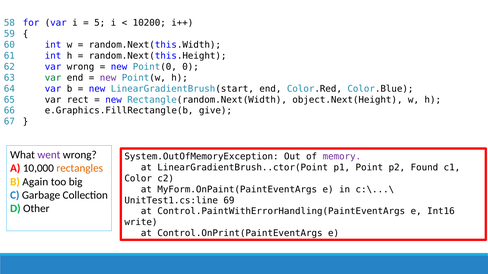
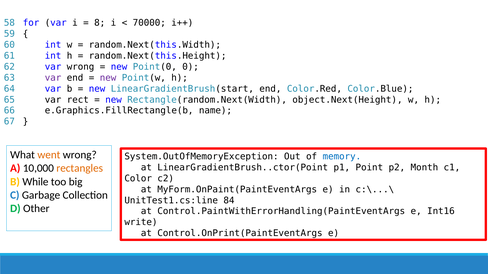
5: 5 -> 8
10200: 10200 -> 70000
var at (53, 78) colour: green -> purple
give: give -> name
went colour: purple -> orange
memory colour: purple -> blue
Found: Found -> Month
Again: Again -> While
69: 69 -> 84
